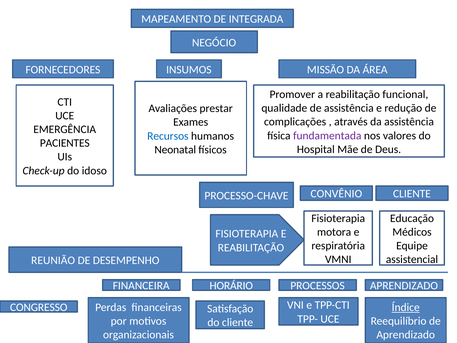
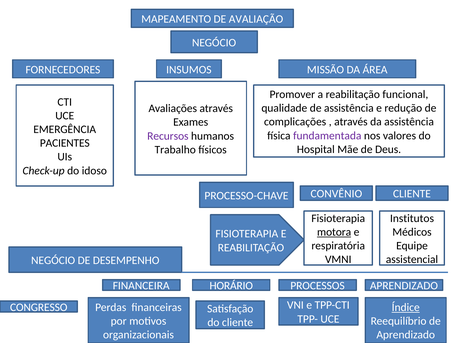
INTEGRADA: INTEGRADA -> AVALIAÇÃO
Avaliações prestar: prestar -> através
Recursos colour: blue -> purple
Neonatal: Neonatal -> Trabalho
Educação: Educação -> Institutos
motora underline: none -> present
REUNIÃO at (53, 260): REUNIÃO -> NEGÓCIO
